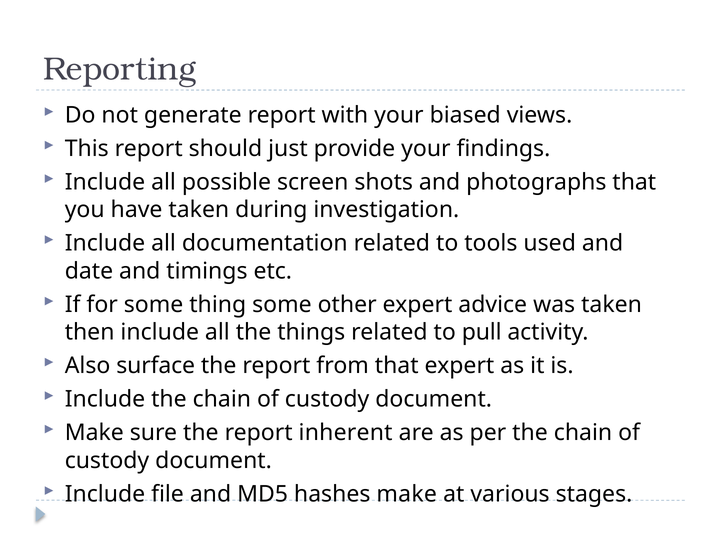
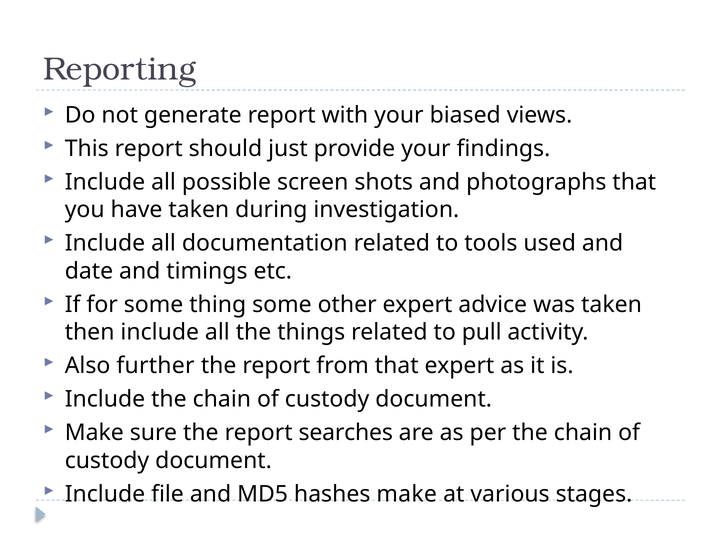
surface: surface -> further
inherent: inherent -> searches
